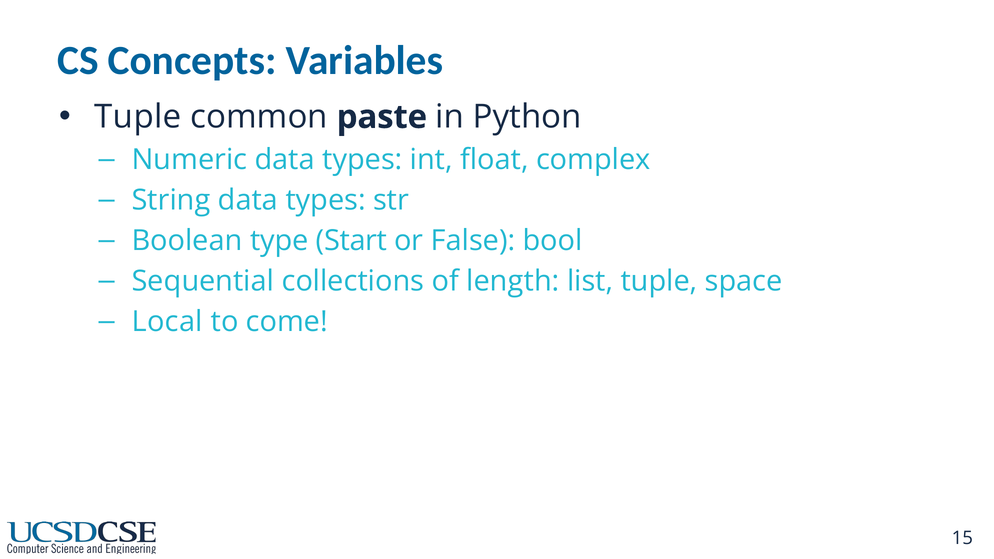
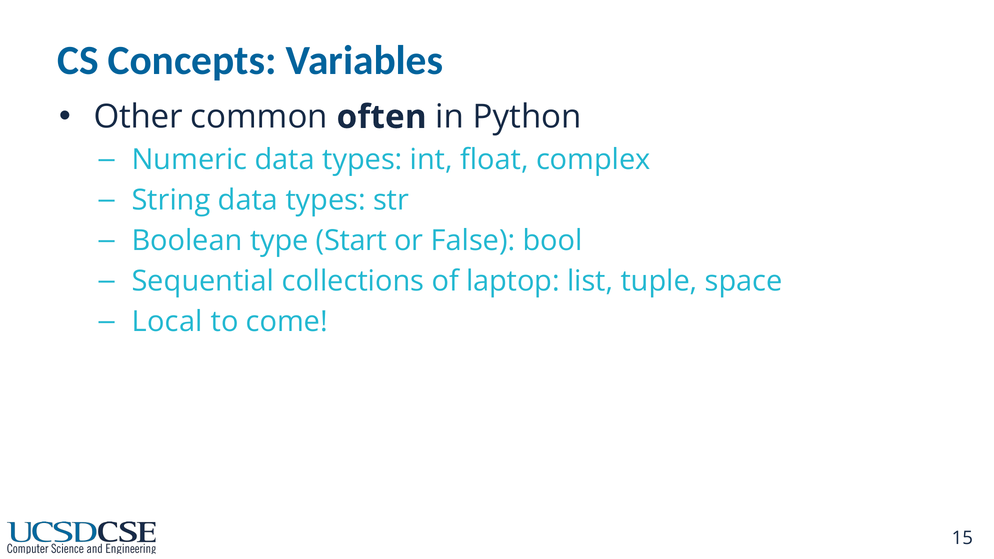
Tuple at (138, 117): Tuple -> Other
paste: paste -> often
length: length -> laptop
